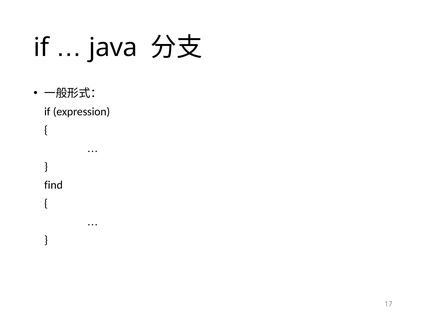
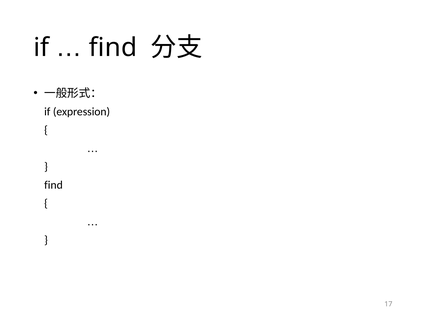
java at (113, 48): java -> find
